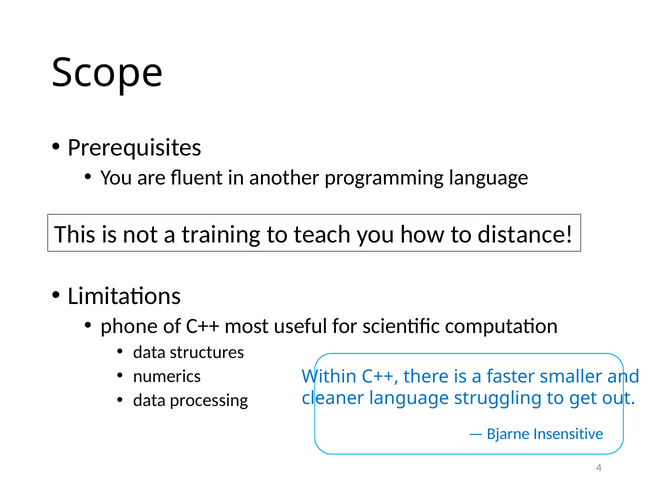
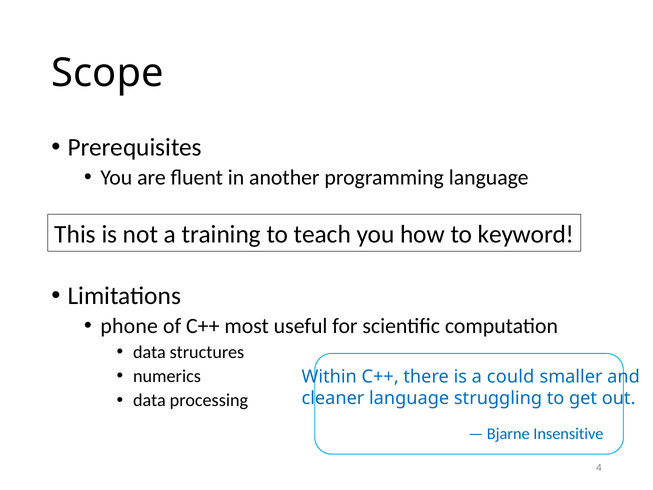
distance: distance -> keyword
faster: faster -> could
